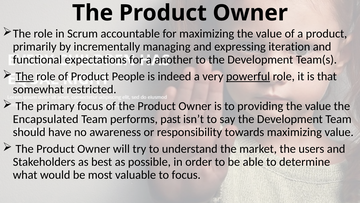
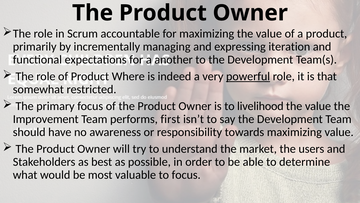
The at (25, 76) underline: present -> none
People: People -> Where
providing: providing -> livelihood
Encapsulated: Encapsulated -> Improvement
past: past -> first
